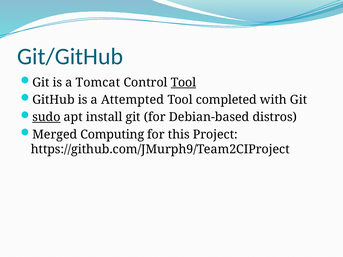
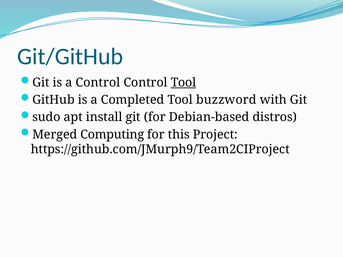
a Tomcat: Tomcat -> Control
Attempted: Attempted -> Completed
completed: completed -> buzzword
sudo underline: present -> none
